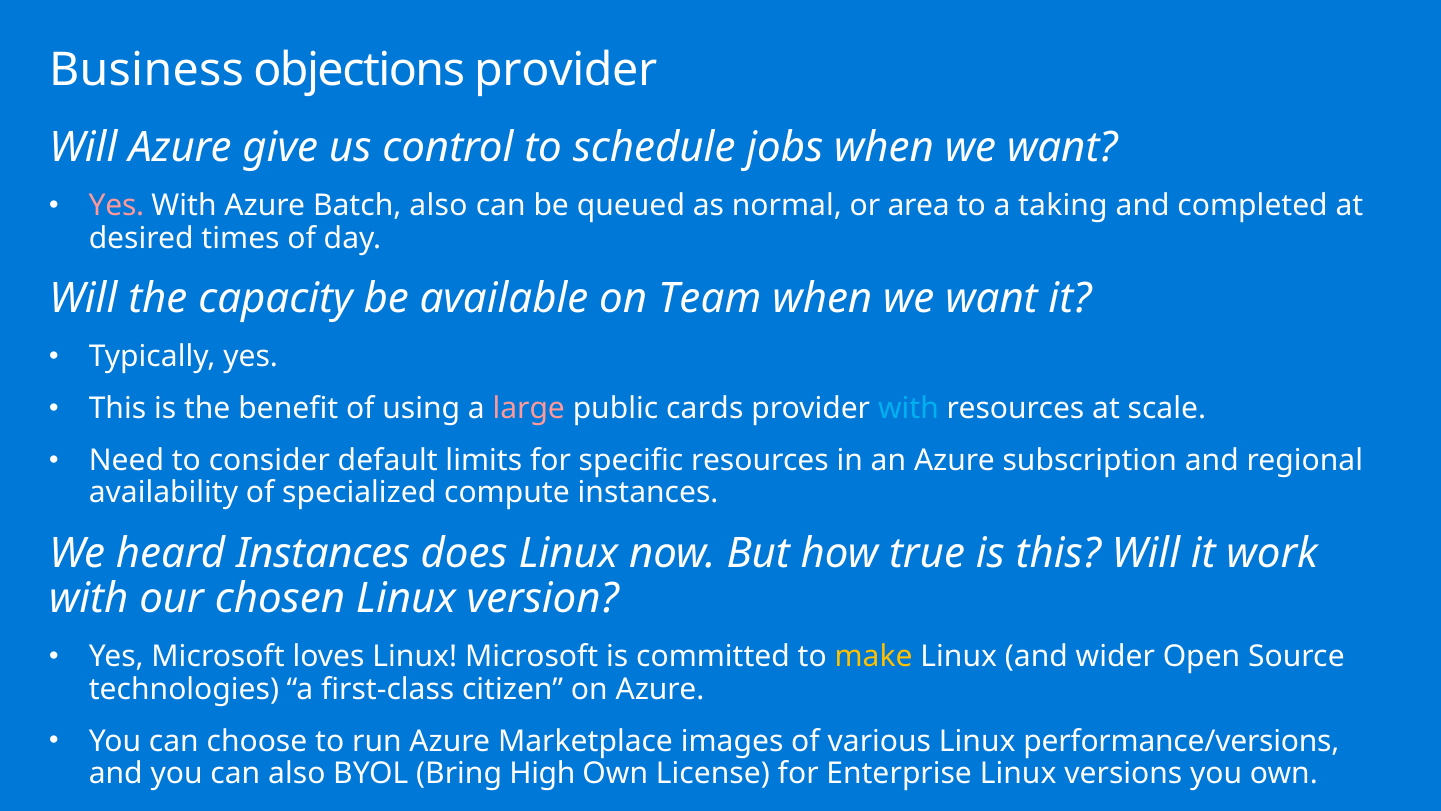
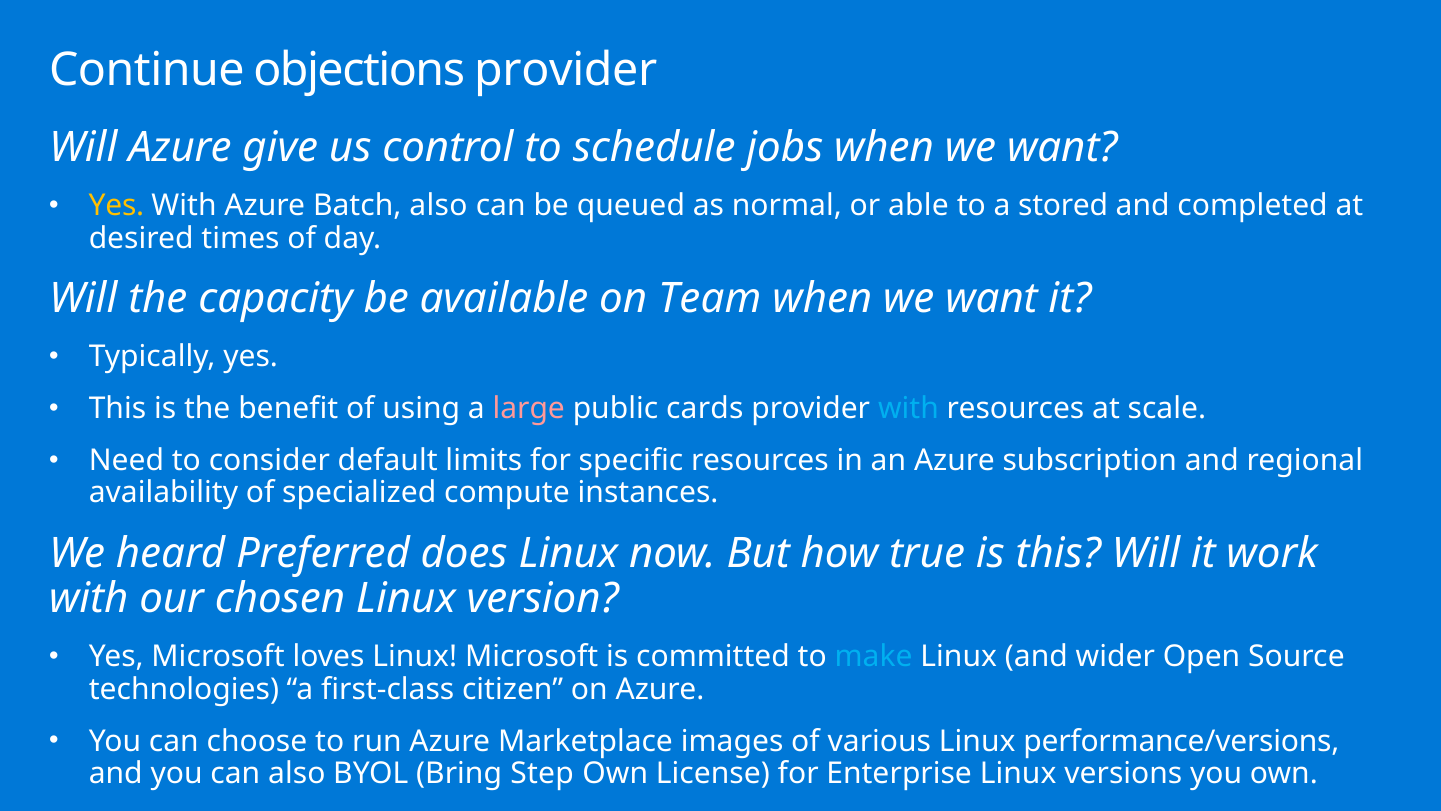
Business: Business -> Continue
Yes at (116, 206) colour: pink -> yellow
area: area -> able
taking: taking -> stored
heard Instances: Instances -> Preferred
make colour: yellow -> light blue
High: High -> Step
